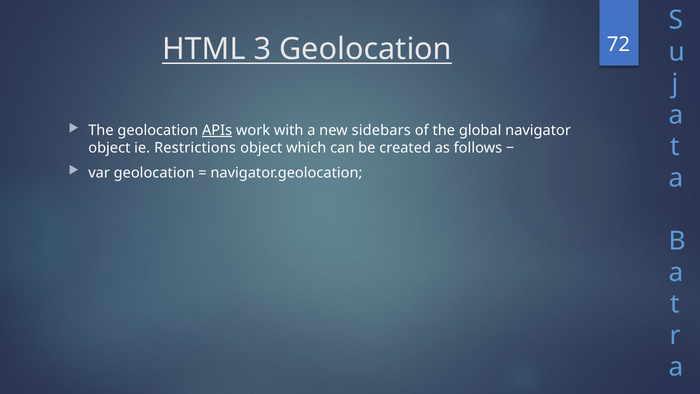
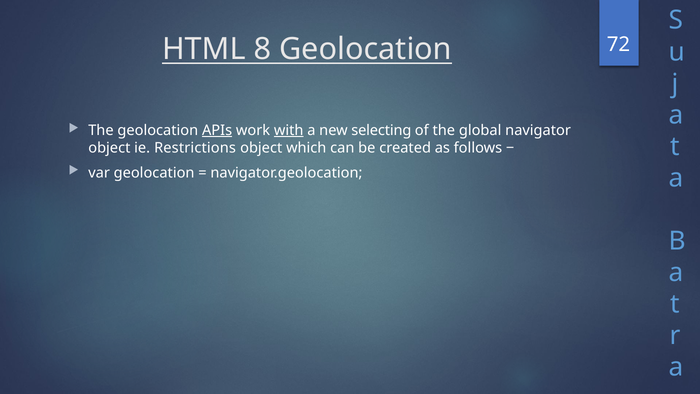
3: 3 -> 8
with underline: none -> present
sidebars: sidebars -> selecting
